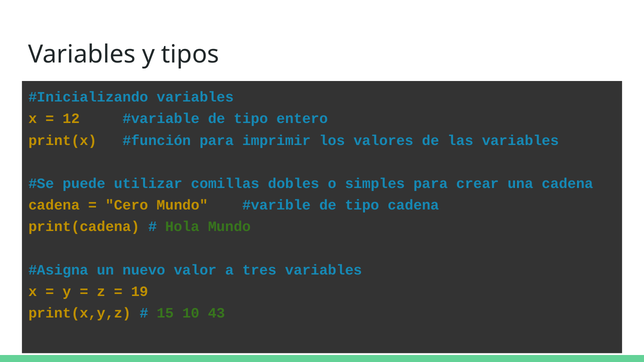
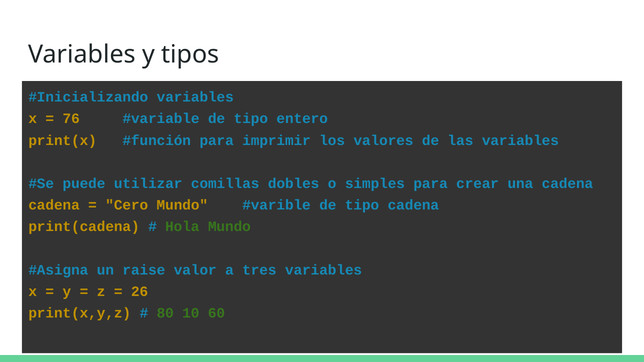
12: 12 -> 76
nuevo: nuevo -> raise
19: 19 -> 26
15: 15 -> 80
43: 43 -> 60
